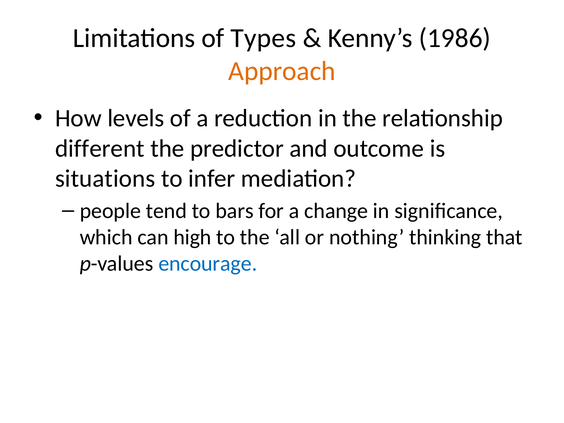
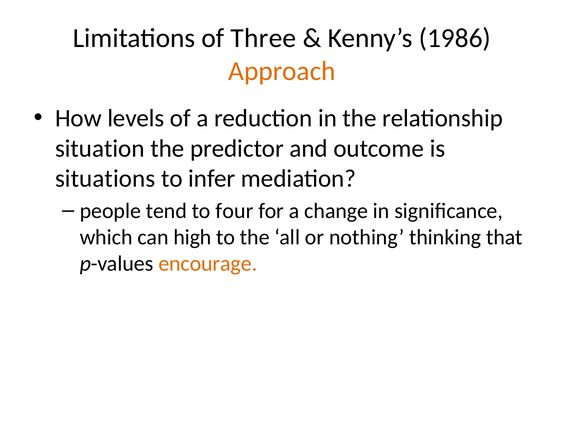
Types: Types -> Three
different: different -> situation
bars: bars -> four
encourage colour: blue -> orange
